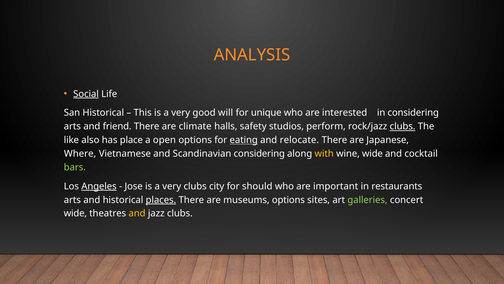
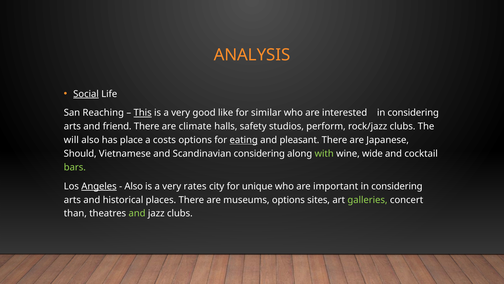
San Historical: Historical -> Reaching
This underline: none -> present
will: will -> like
unique: unique -> similar
clubs at (403, 126) underline: present -> none
like: like -> will
open: open -> costs
relocate: relocate -> pleasant
Where: Where -> Should
with colour: yellow -> light green
Jose at (134, 186): Jose -> Also
very clubs: clubs -> rates
should: should -> unique
restaurants at (397, 186): restaurants -> considering
places underline: present -> none
wide at (75, 213): wide -> than
and at (137, 213) colour: yellow -> light green
